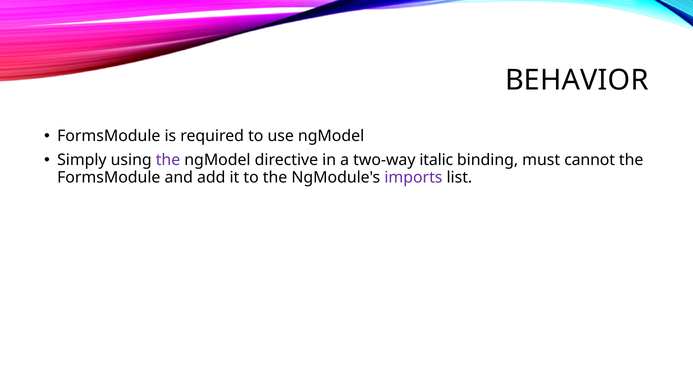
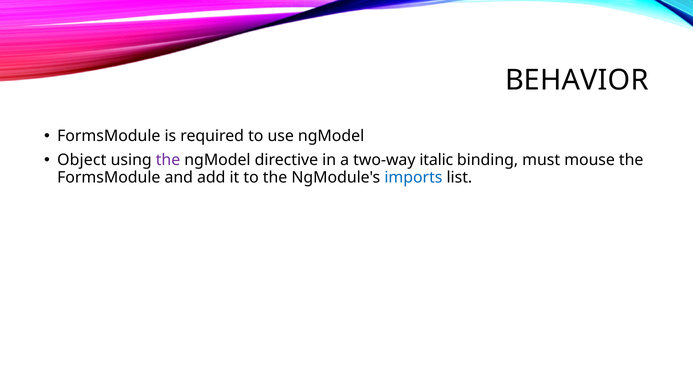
Simply: Simply -> Object
cannot: cannot -> mouse
imports colour: purple -> blue
